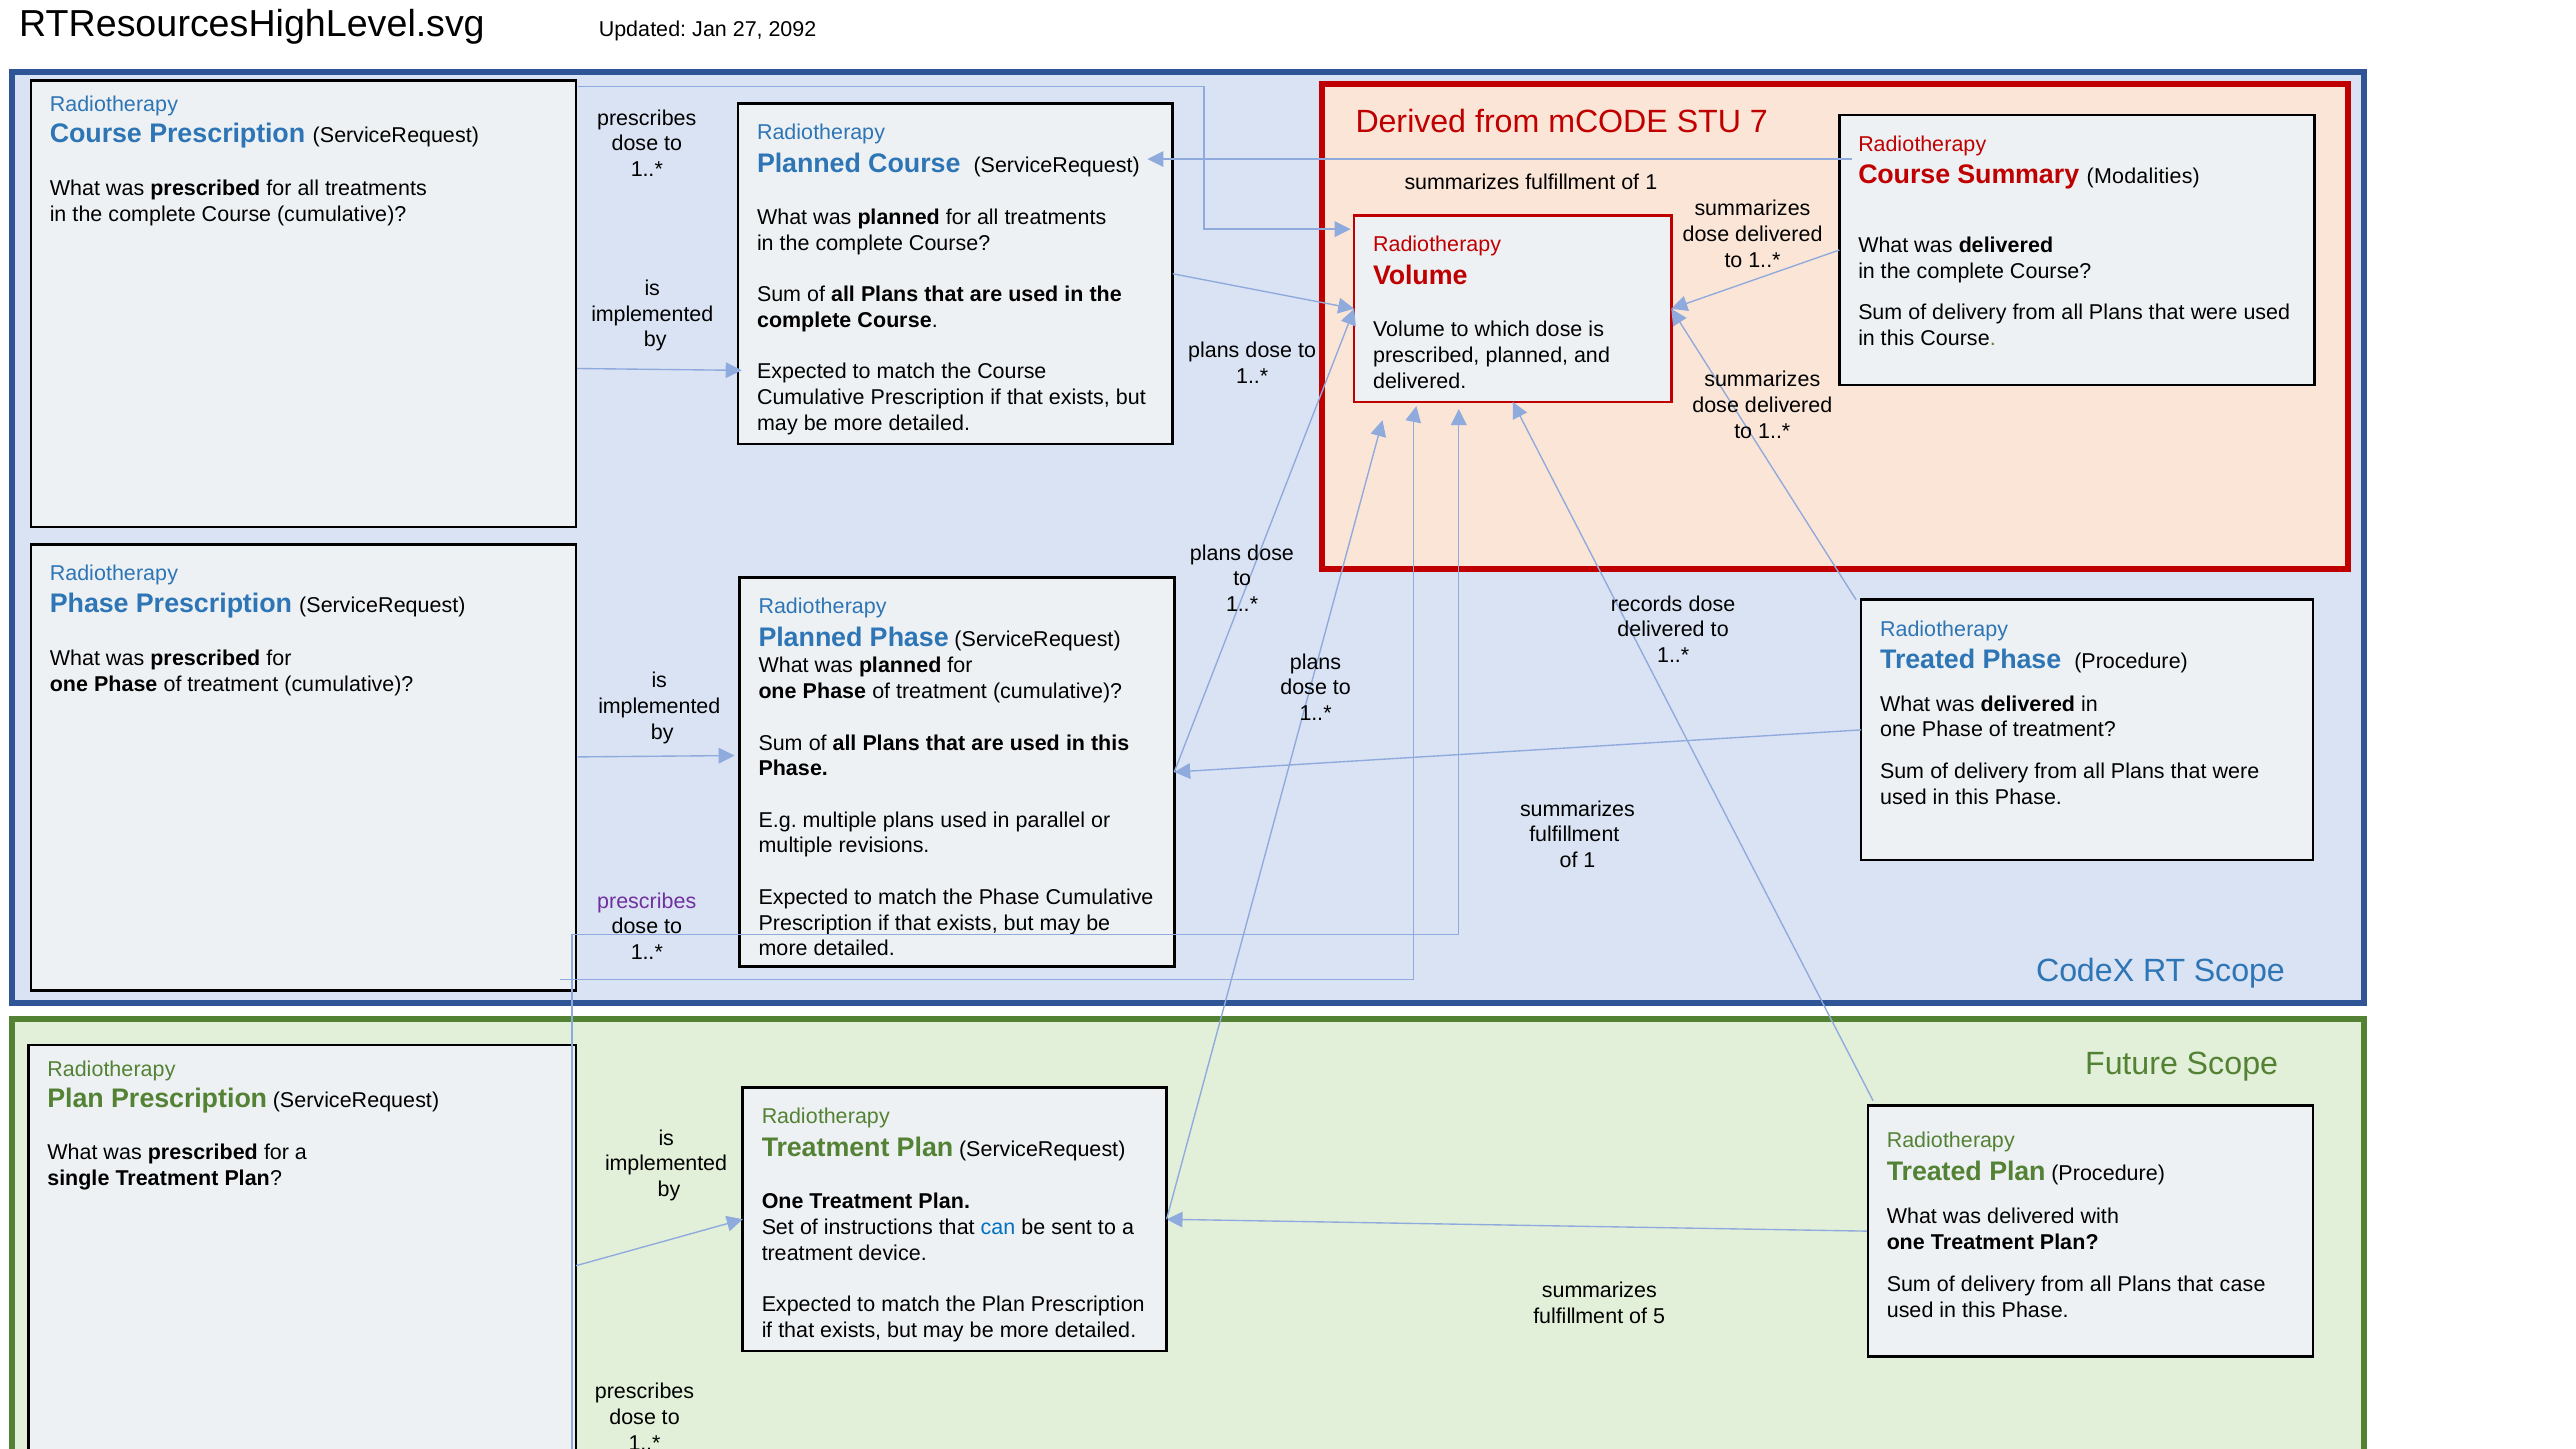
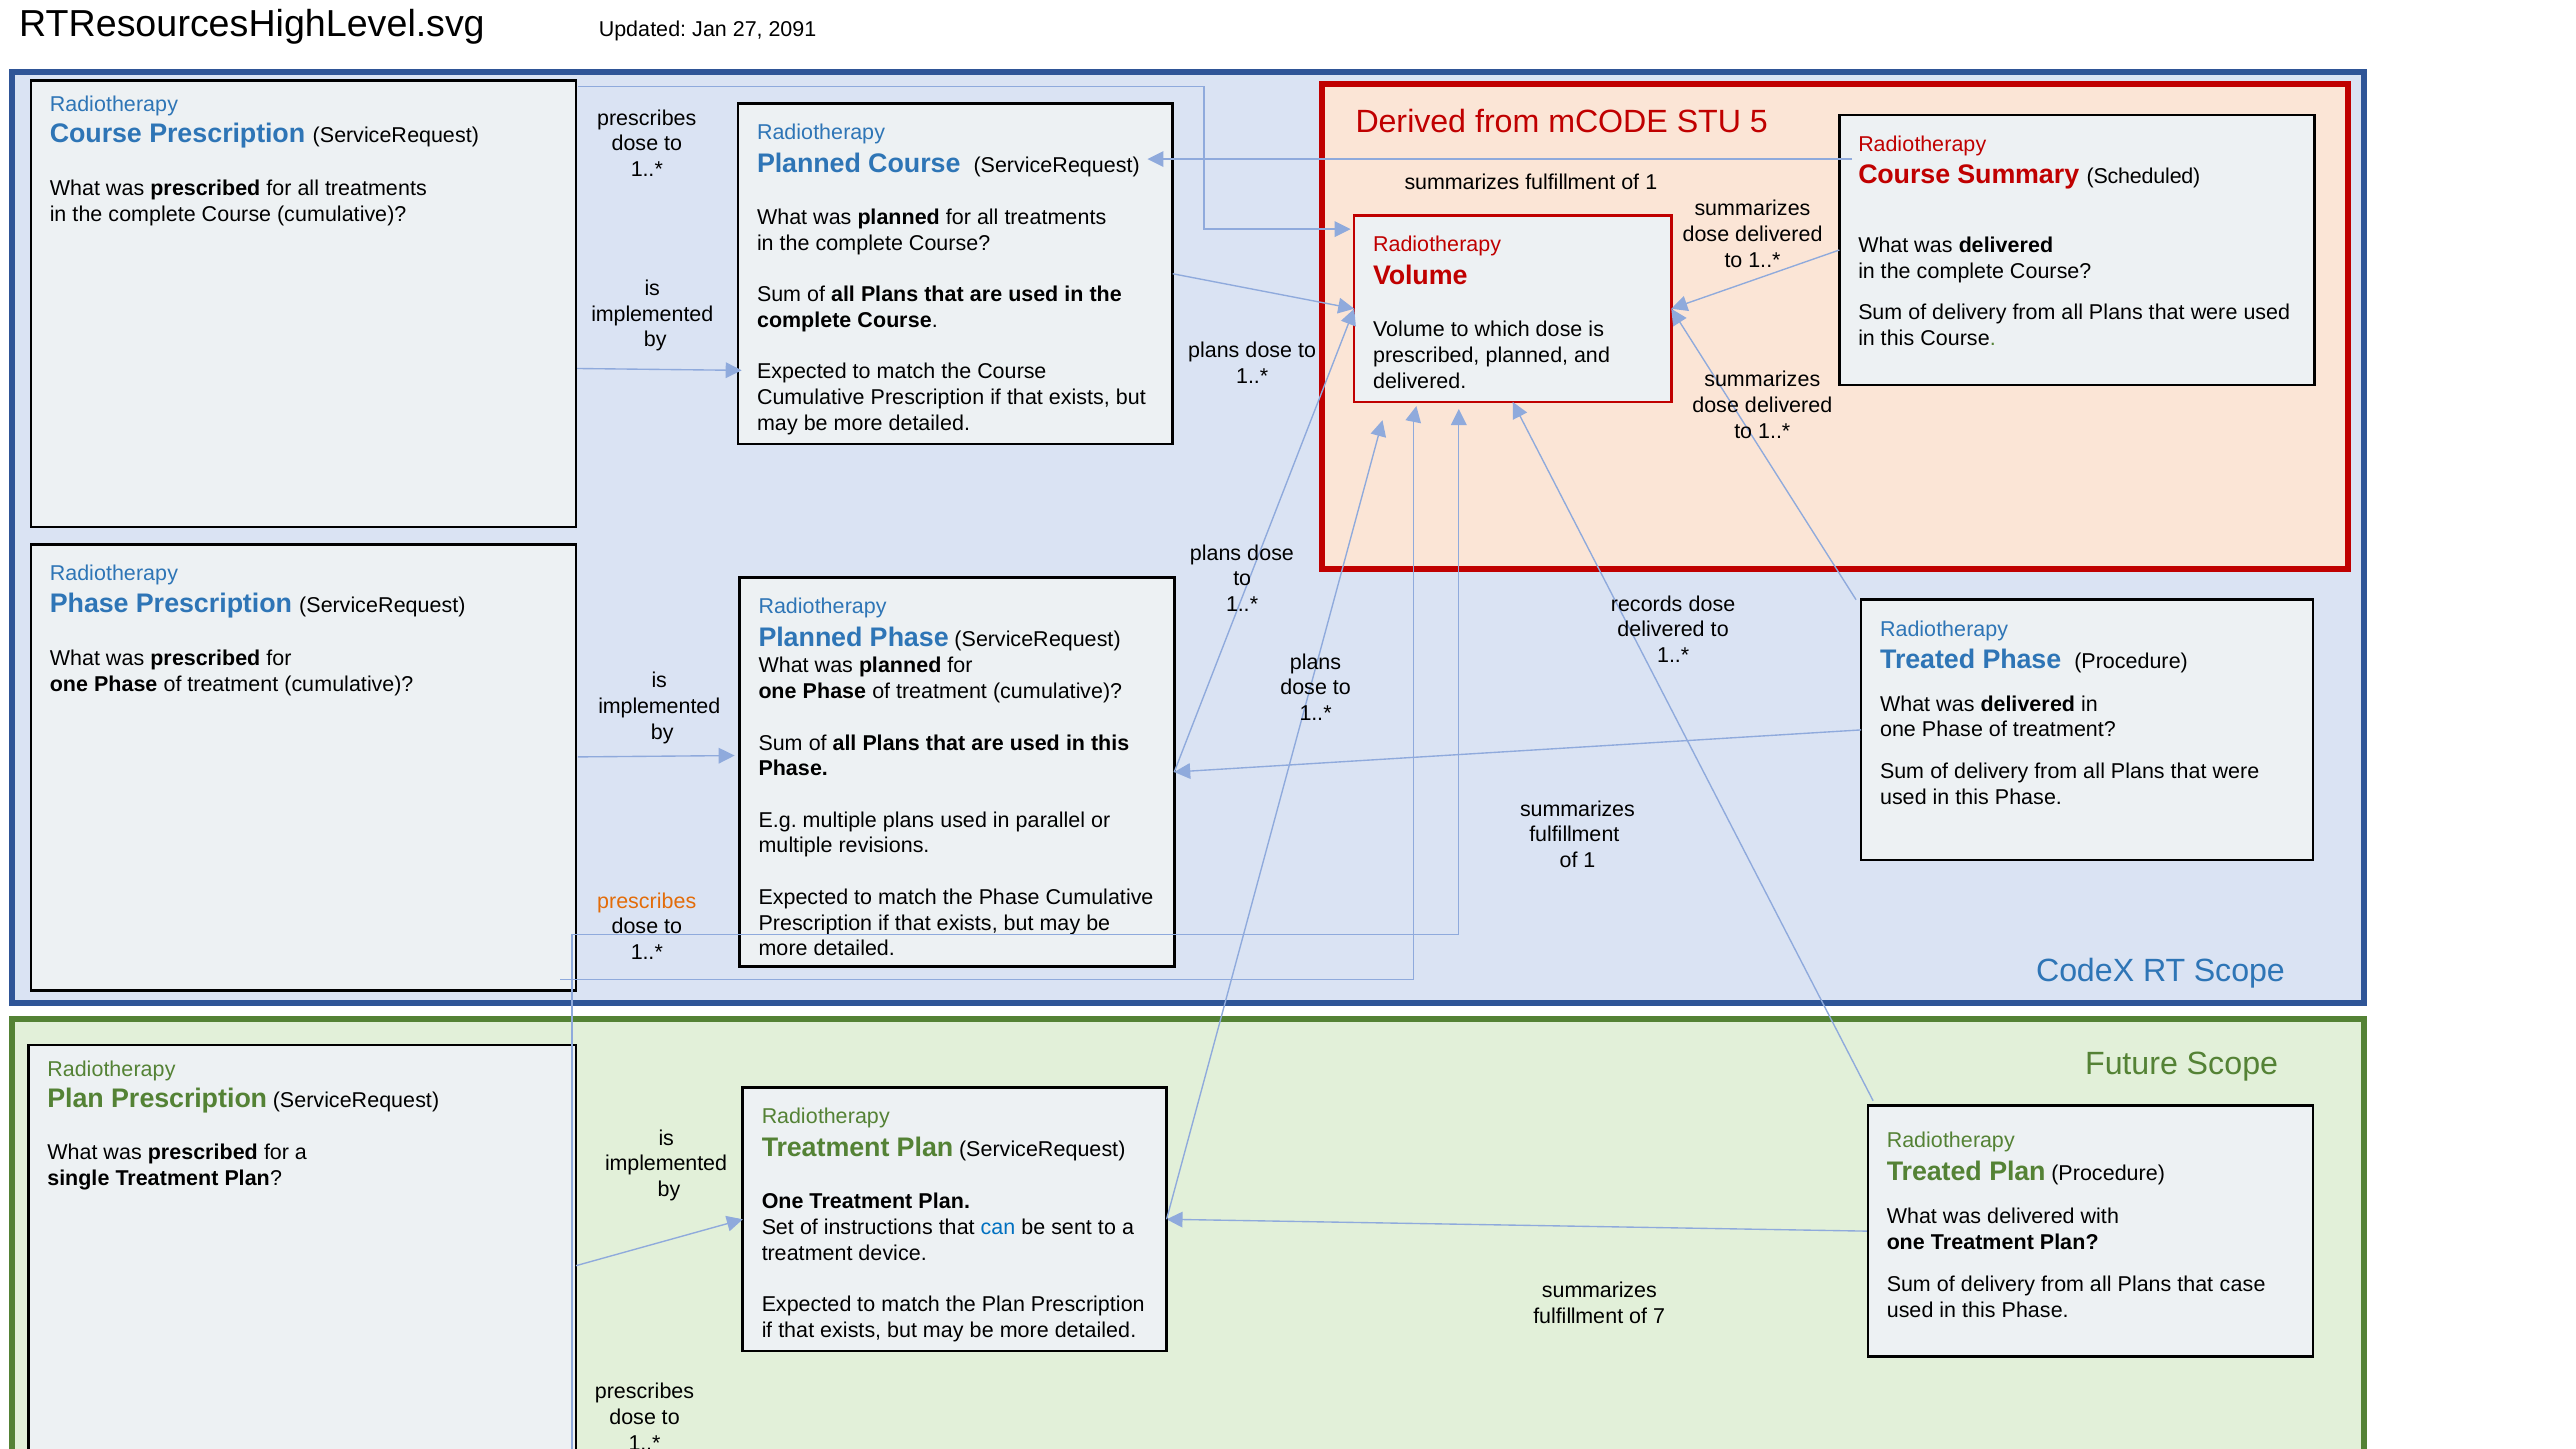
2092: 2092 -> 2091
7: 7 -> 5
Modalities: Modalities -> Scheduled
prescribes at (647, 901) colour: purple -> orange
5: 5 -> 7
